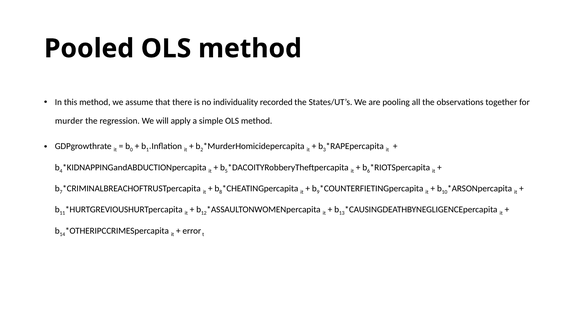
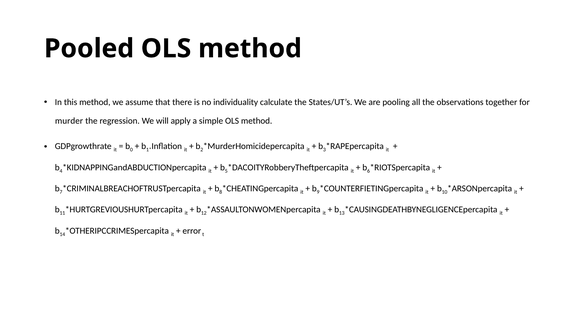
recorded: recorded -> calculate
